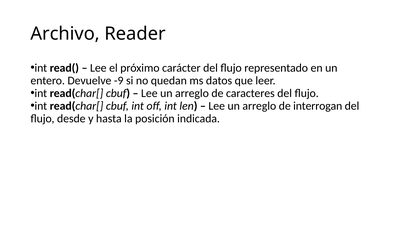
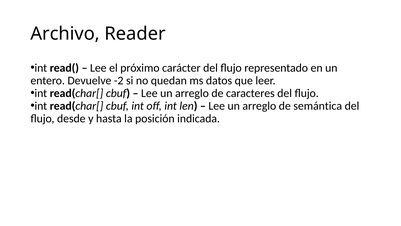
-9: -9 -> -2
interrogan: interrogan -> semántica
